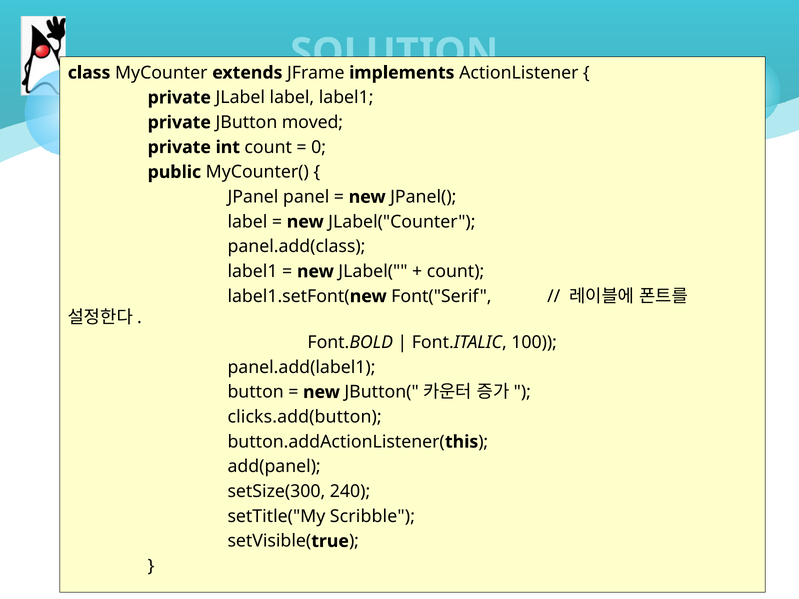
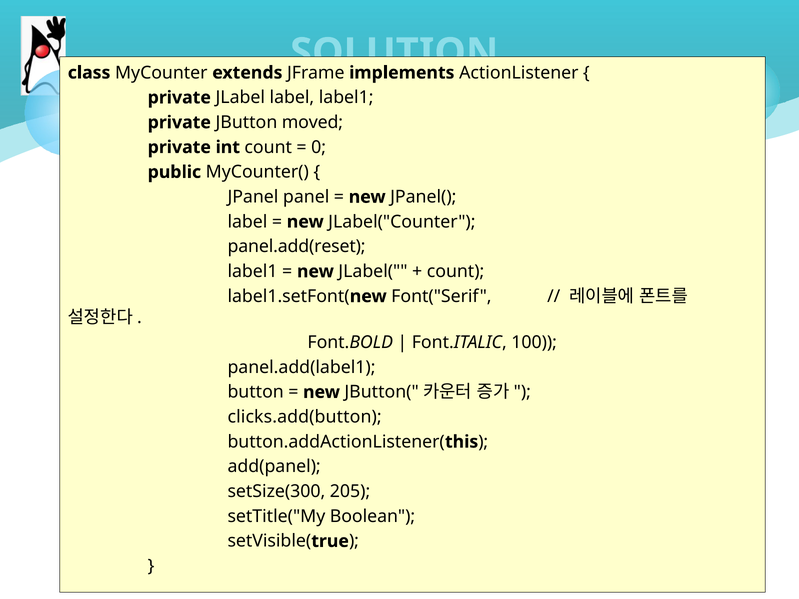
panel.add(class: panel.add(class -> panel.add(reset
240: 240 -> 205
Scribble: Scribble -> Boolean
